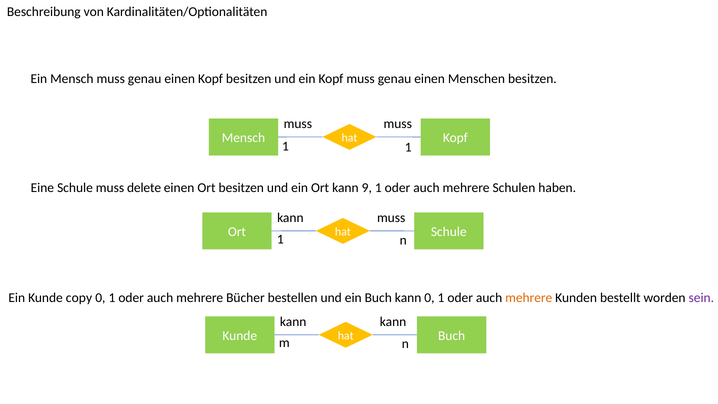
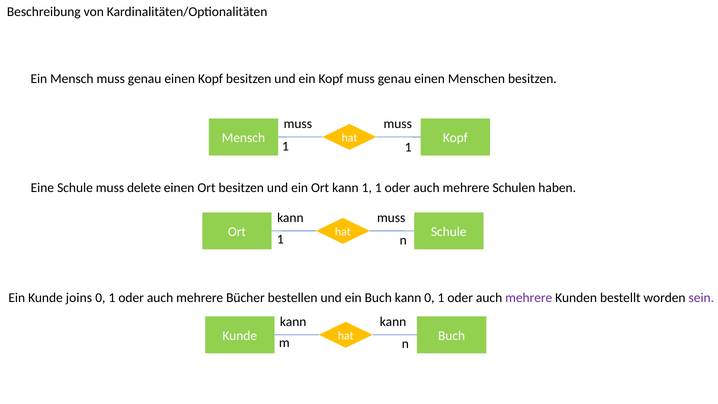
kann 9: 9 -> 1
copy: copy -> joins
mehrere at (529, 298) colour: orange -> purple
